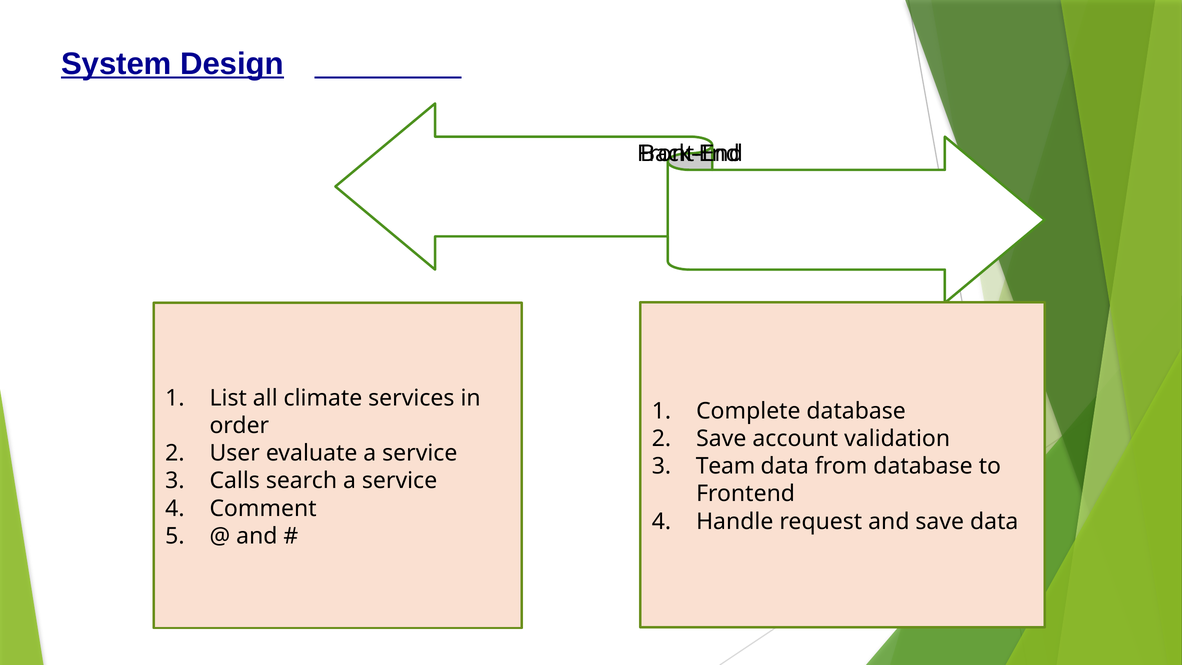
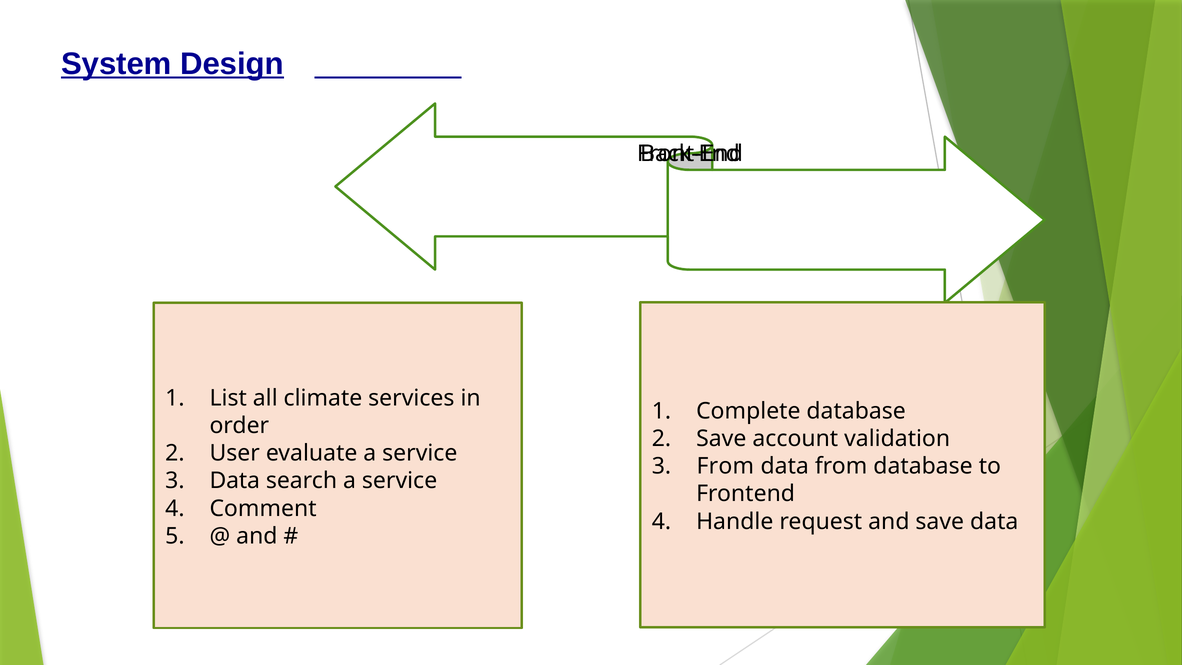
Team at (726, 466): Team -> From
Calls at (235, 481): Calls -> Data
